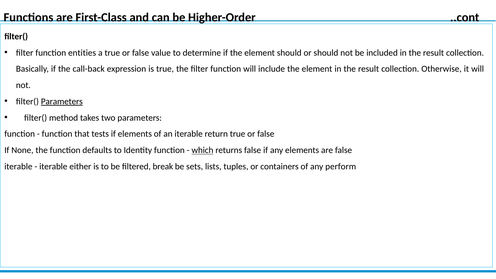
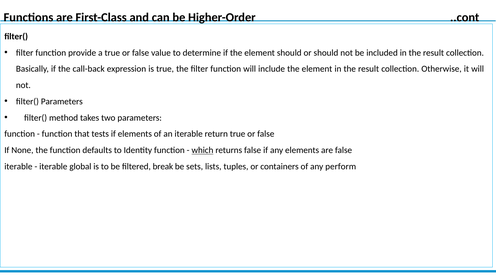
entities: entities -> provide
Parameters at (62, 101) underline: present -> none
either: either -> global
